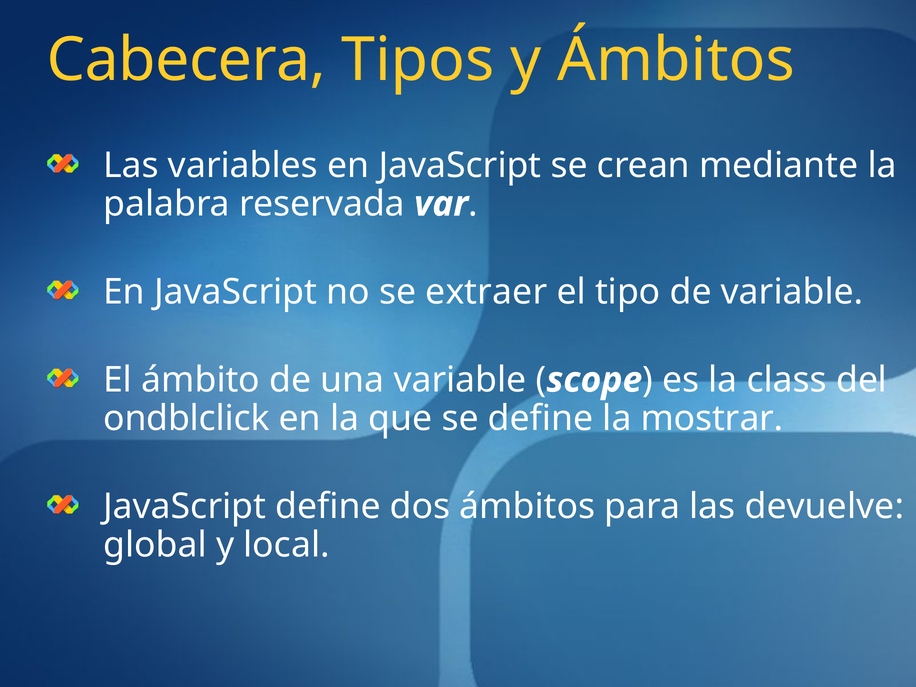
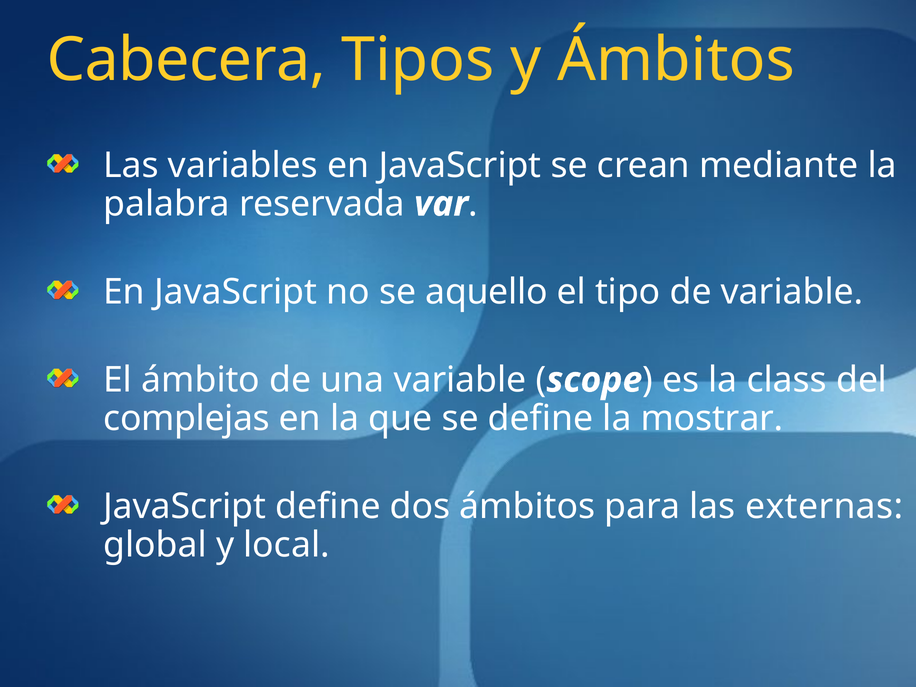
extraer: extraer -> aquello
ondblclick: ondblclick -> complejas
devuelve: devuelve -> externas
